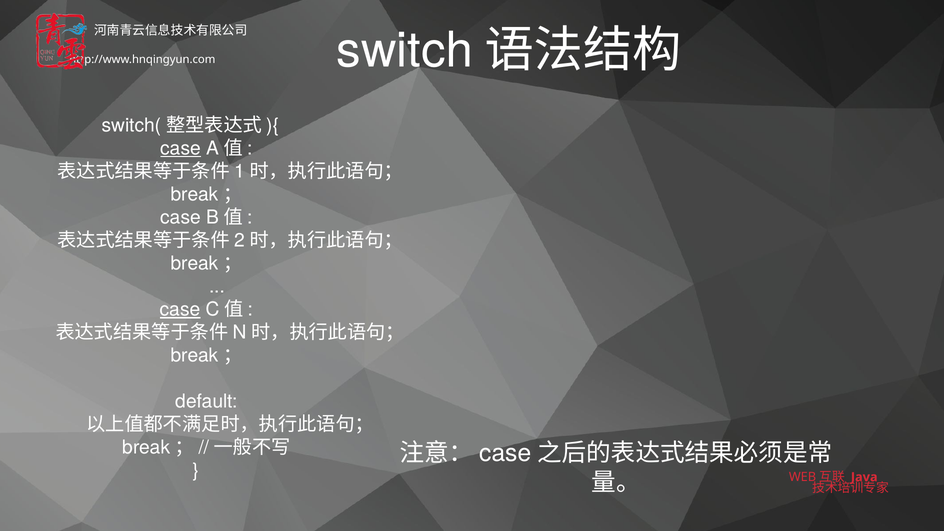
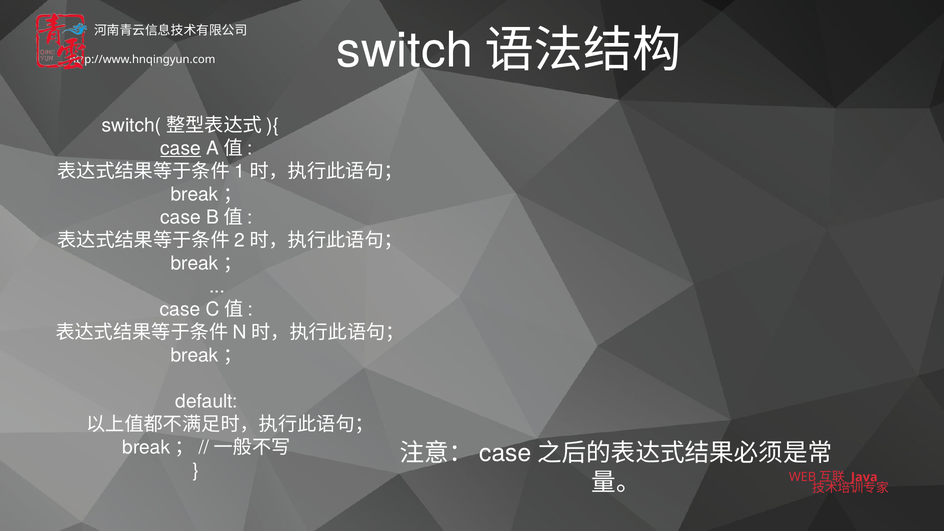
case at (180, 309) underline: present -> none
